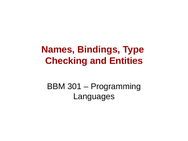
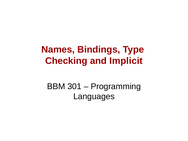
Entities: Entities -> Implicit
